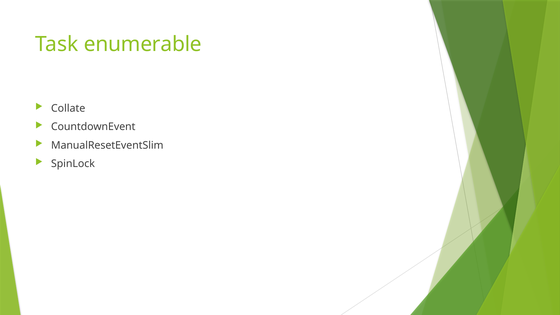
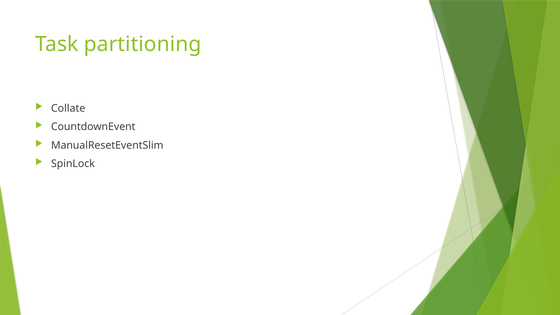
enumerable: enumerable -> partitioning
